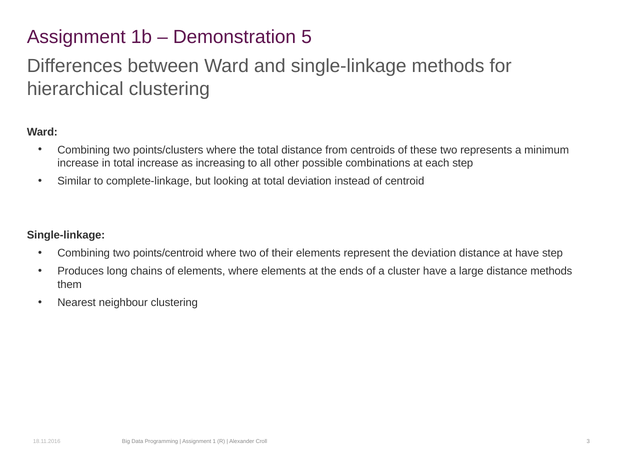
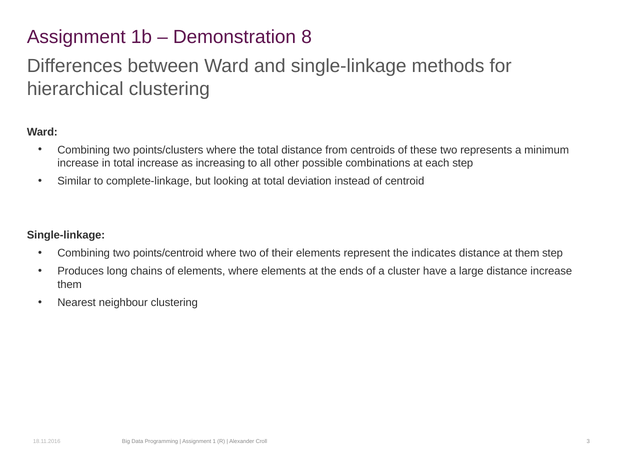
5: 5 -> 8
the deviation: deviation -> indicates
at have: have -> them
distance methods: methods -> increase
